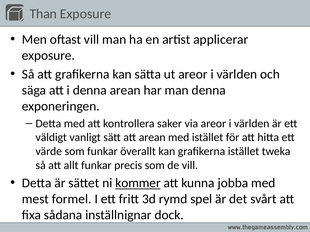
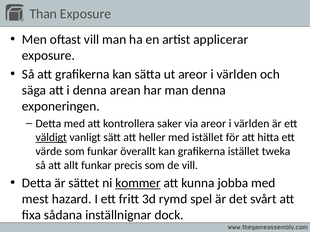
väldigt underline: none -> present
att arean: arean -> heller
formel: formel -> hazard
